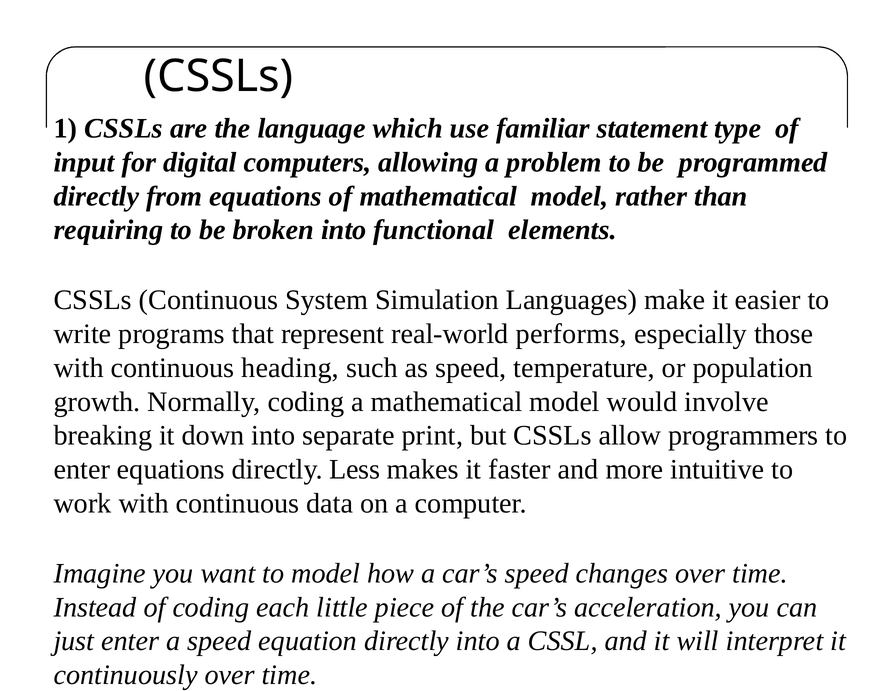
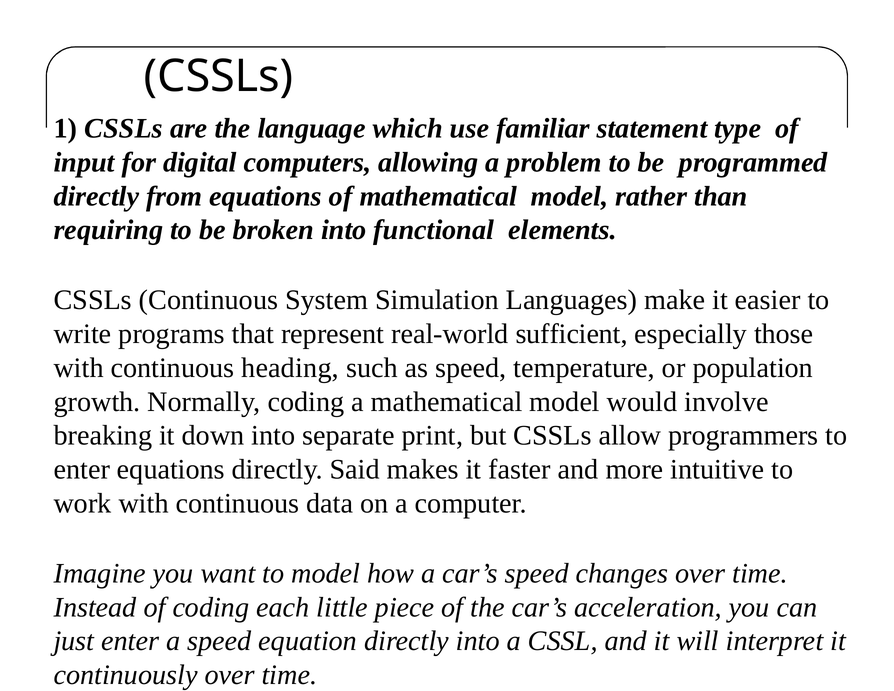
performs: performs -> sufficient
Less: Less -> Said
